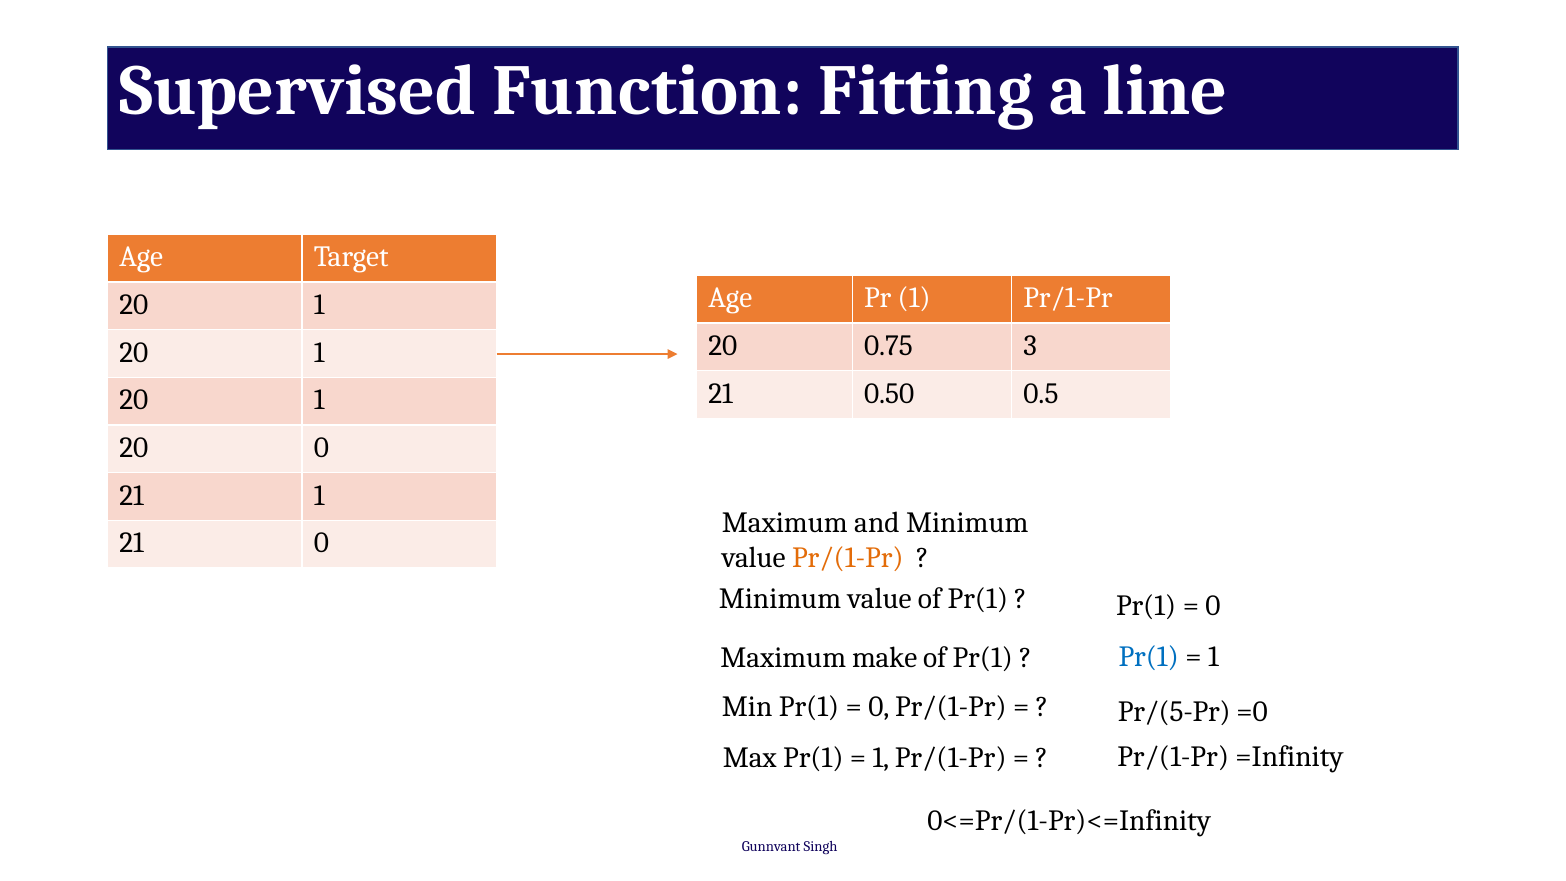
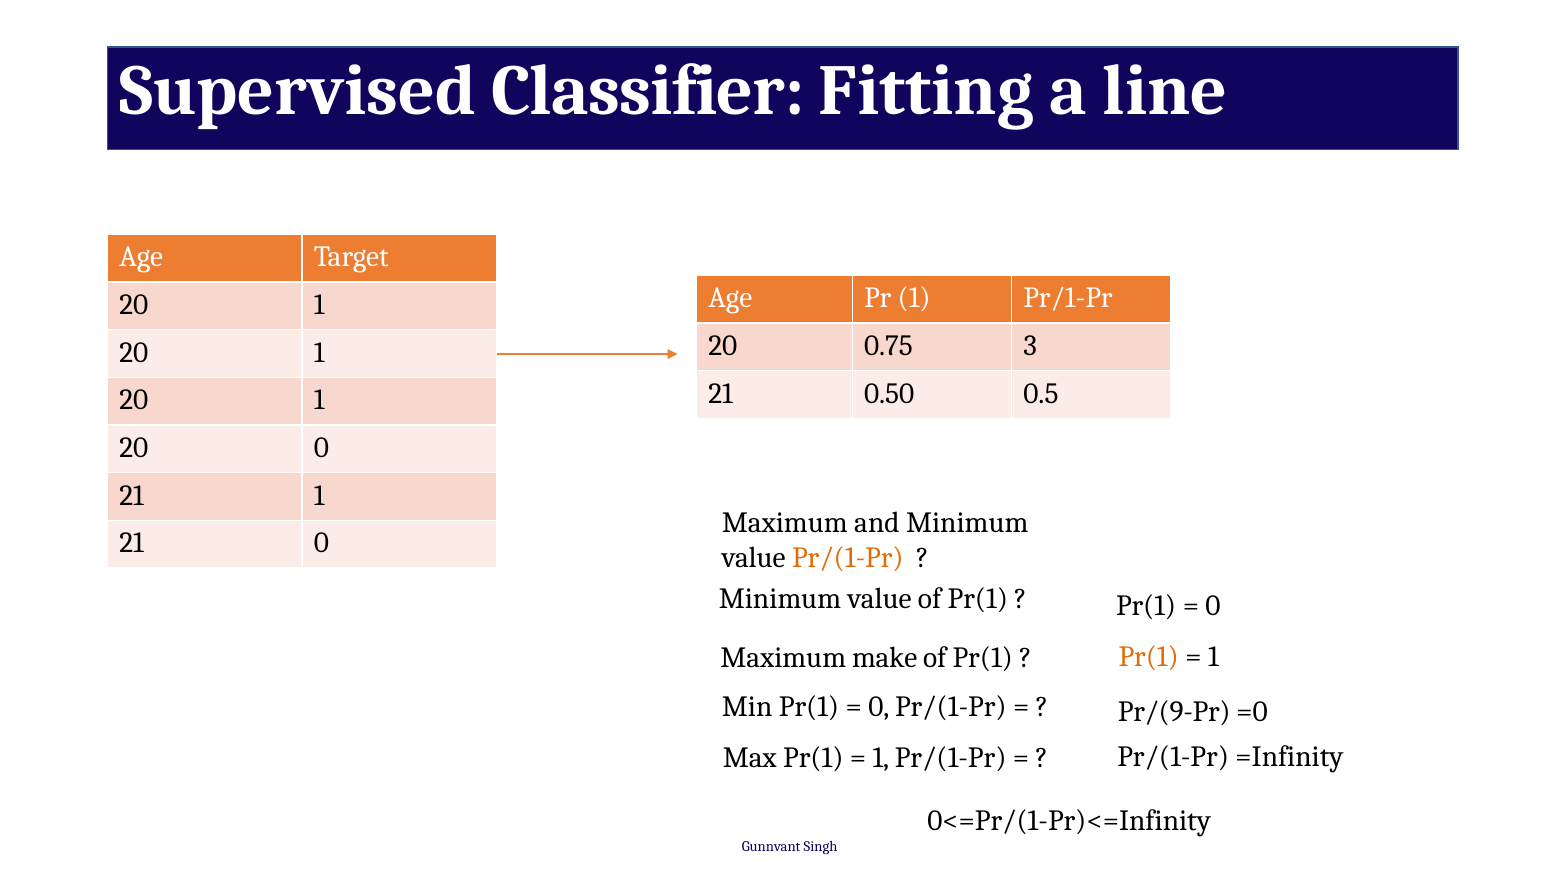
Function: Function -> Classifier
Pr(1 at (1149, 657) colour: blue -> orange
Pr/(5-Pr: Pr/(5-Pr -> Pr/(9-Pr
